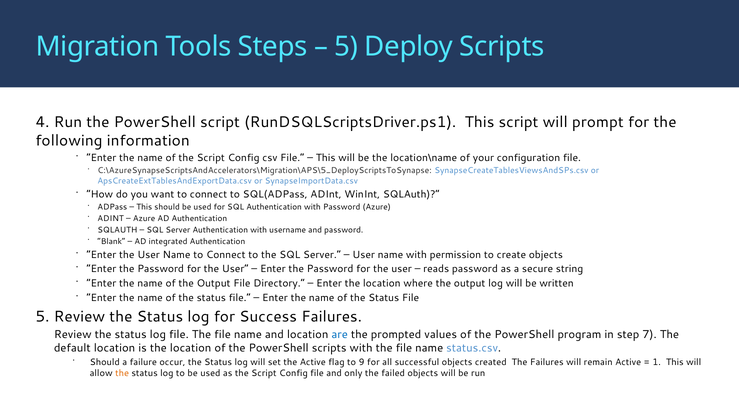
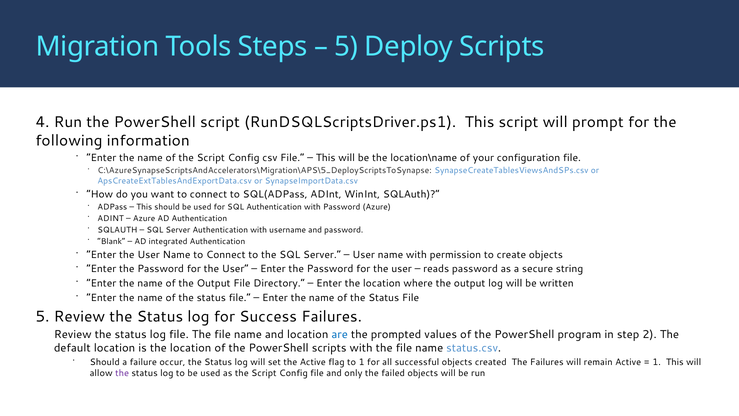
7: 7 -> 2
to 9: 9 -> 1
the at (122, 373) colour: orange -> purple
